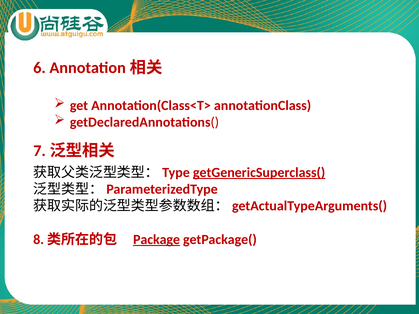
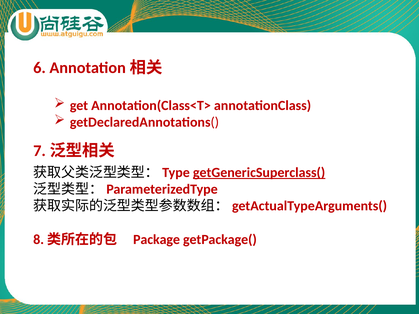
Package underline: present -> none
